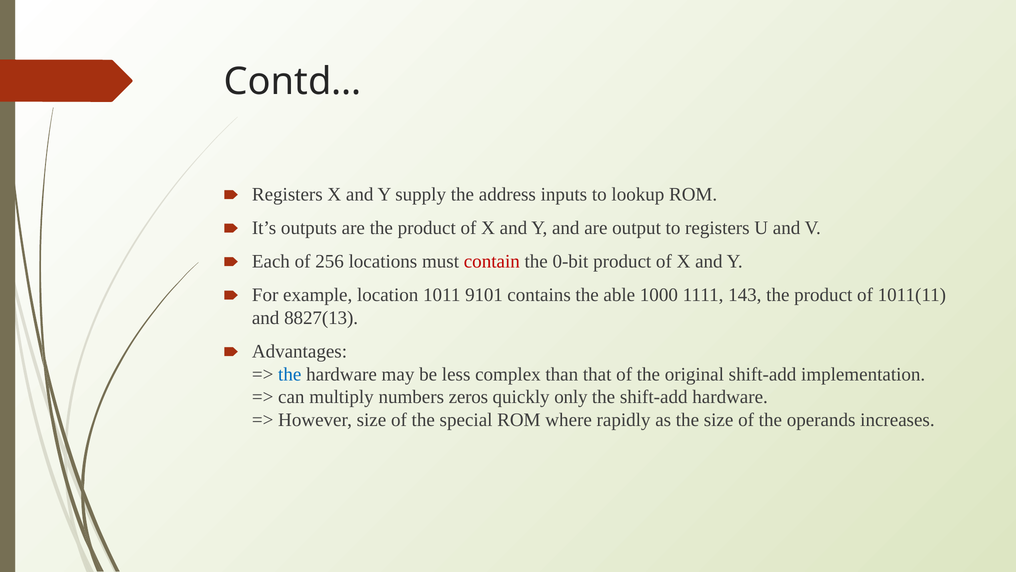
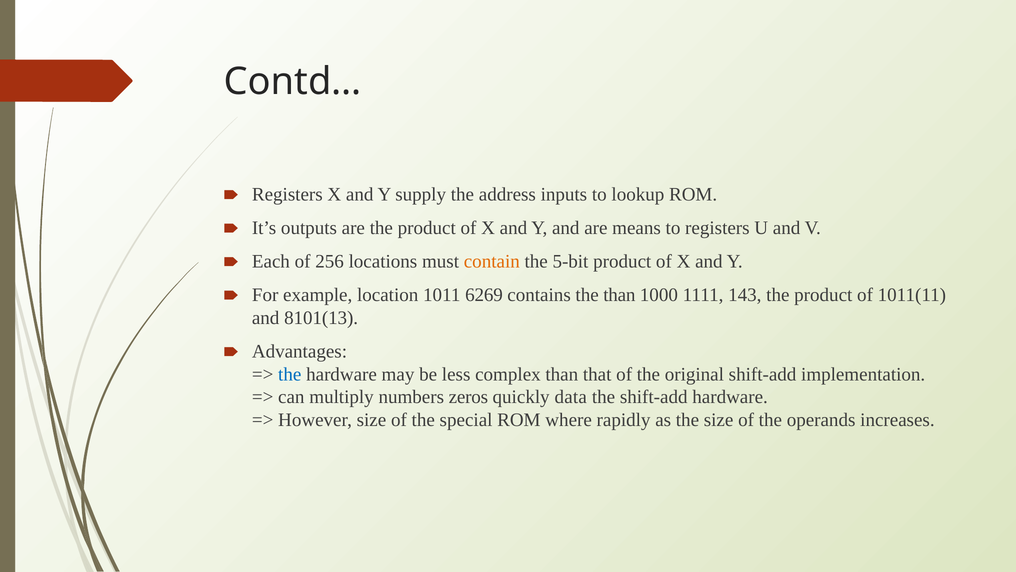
output: output -> means
contain colour: red -> orange
0-bit: 0-bit -> 5-bit
9101: 9101 -> 6269
the able: able -> than
8827(13: 8827(13 -> 8101(13
only: only -> data
